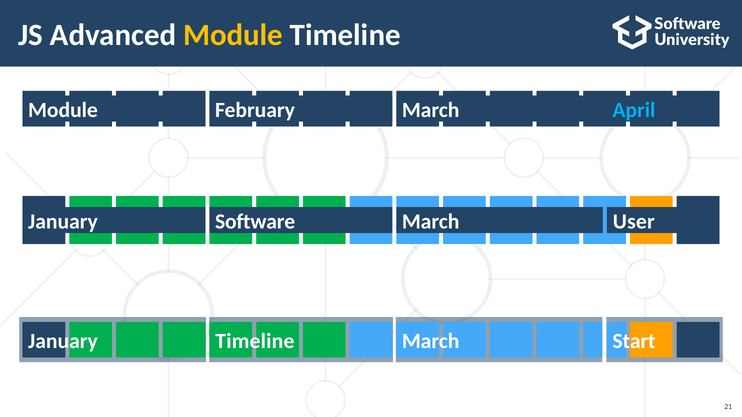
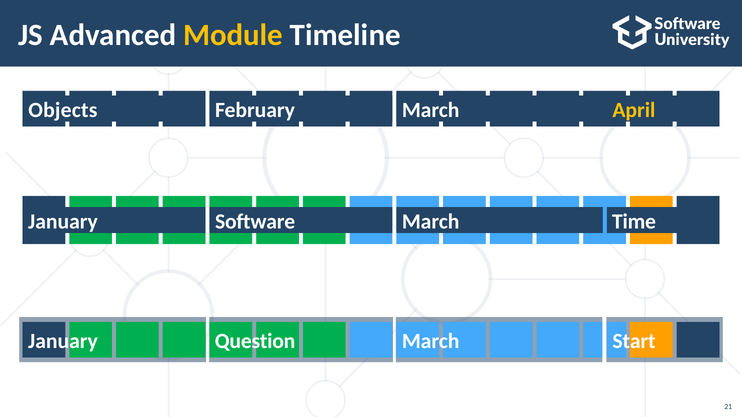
Module at (63, 110): Module -> Objects
April colour: light blue -> yellow
User: User -> Time
January Timeline: Timeline -> Question
